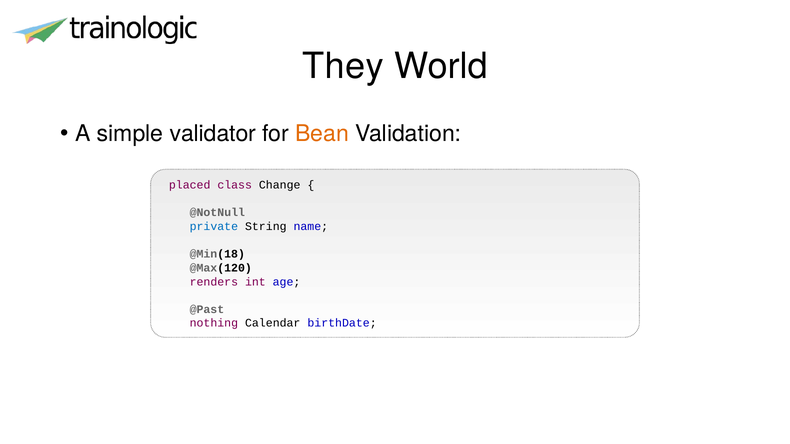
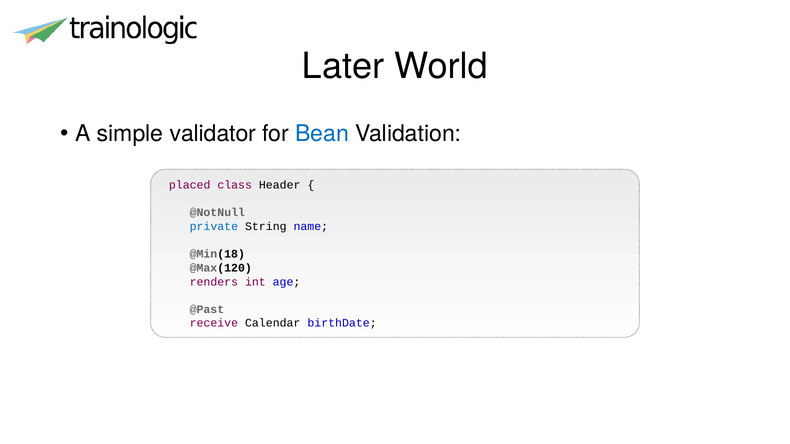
They: They -> Later
Bean colour: orange -> blue
Change: Change -> Header
nothing: nothing -> receive
